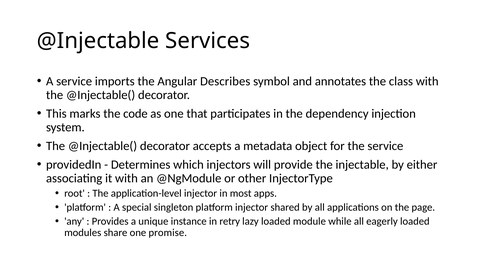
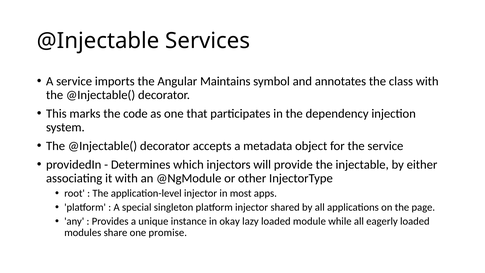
Describes: Describes -> Maintains
retry: retry -> okay
